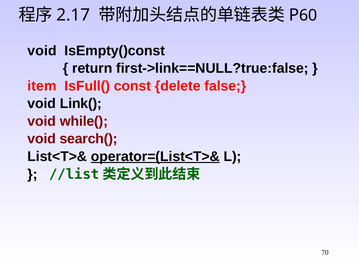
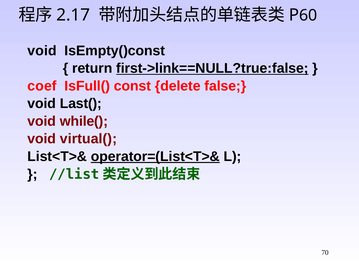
first->link==NULL?true:false underline: none -> present
item: item -> coef
Link(: Link( -> Last(
search(: search( -> virtual(
